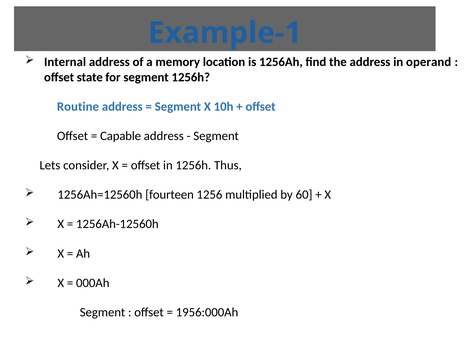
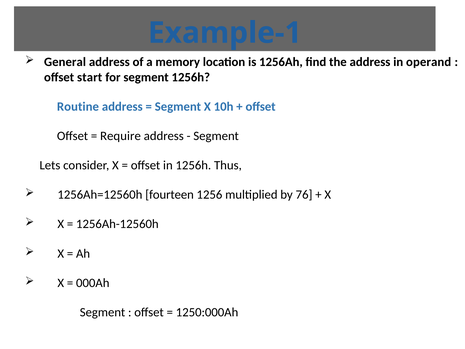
Internal: Internal -> General
state: state -> start
Capable: Capable -> Require
60: 60 -> 76
1956:000Ah: 1956:000Ah -> 1250:000Ah
